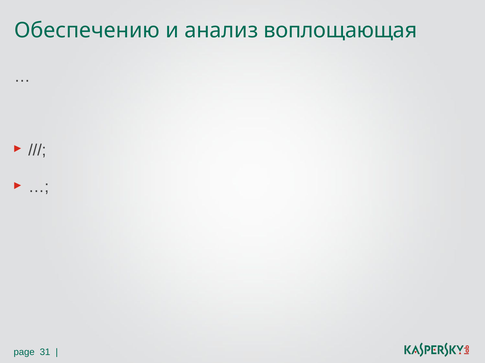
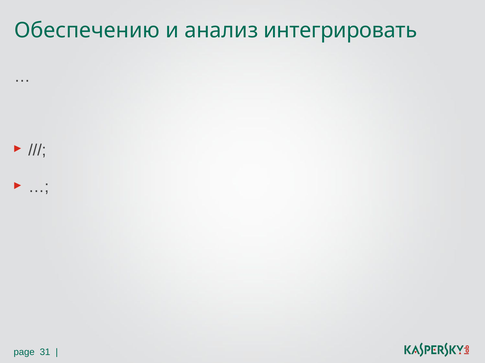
воплощающая: воплощающая -> интегрировать
